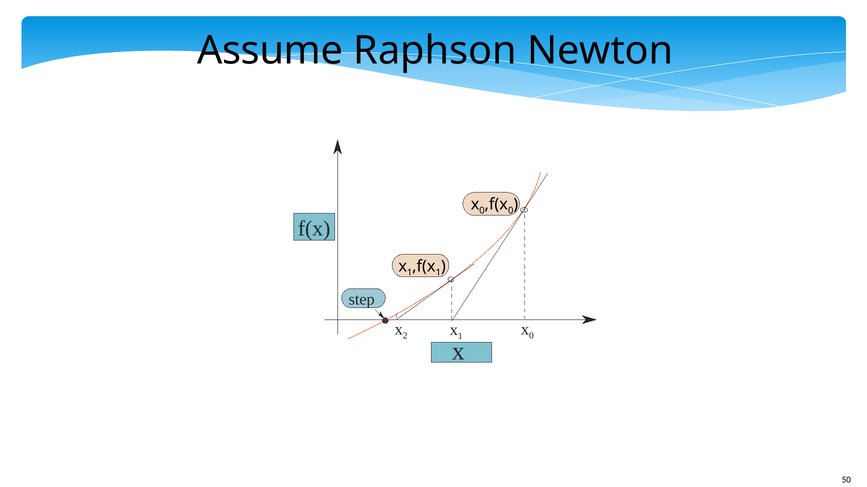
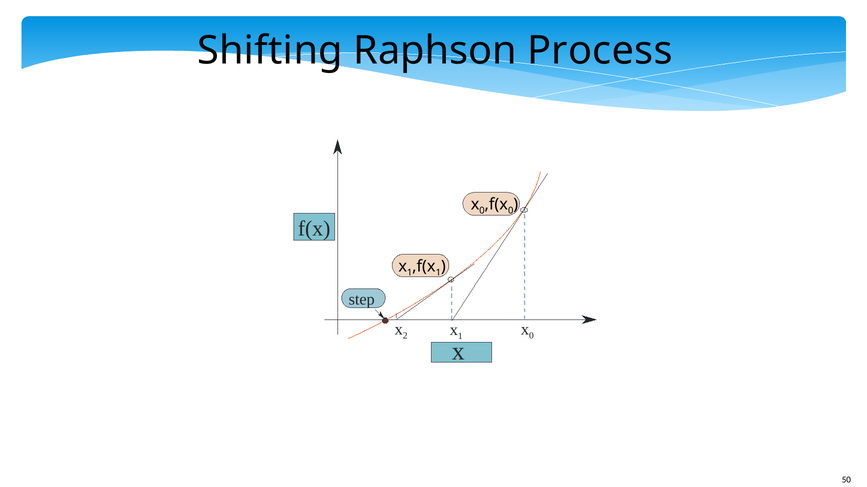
Assume: Assume -> Shifting
Newton: Newton -> Process
